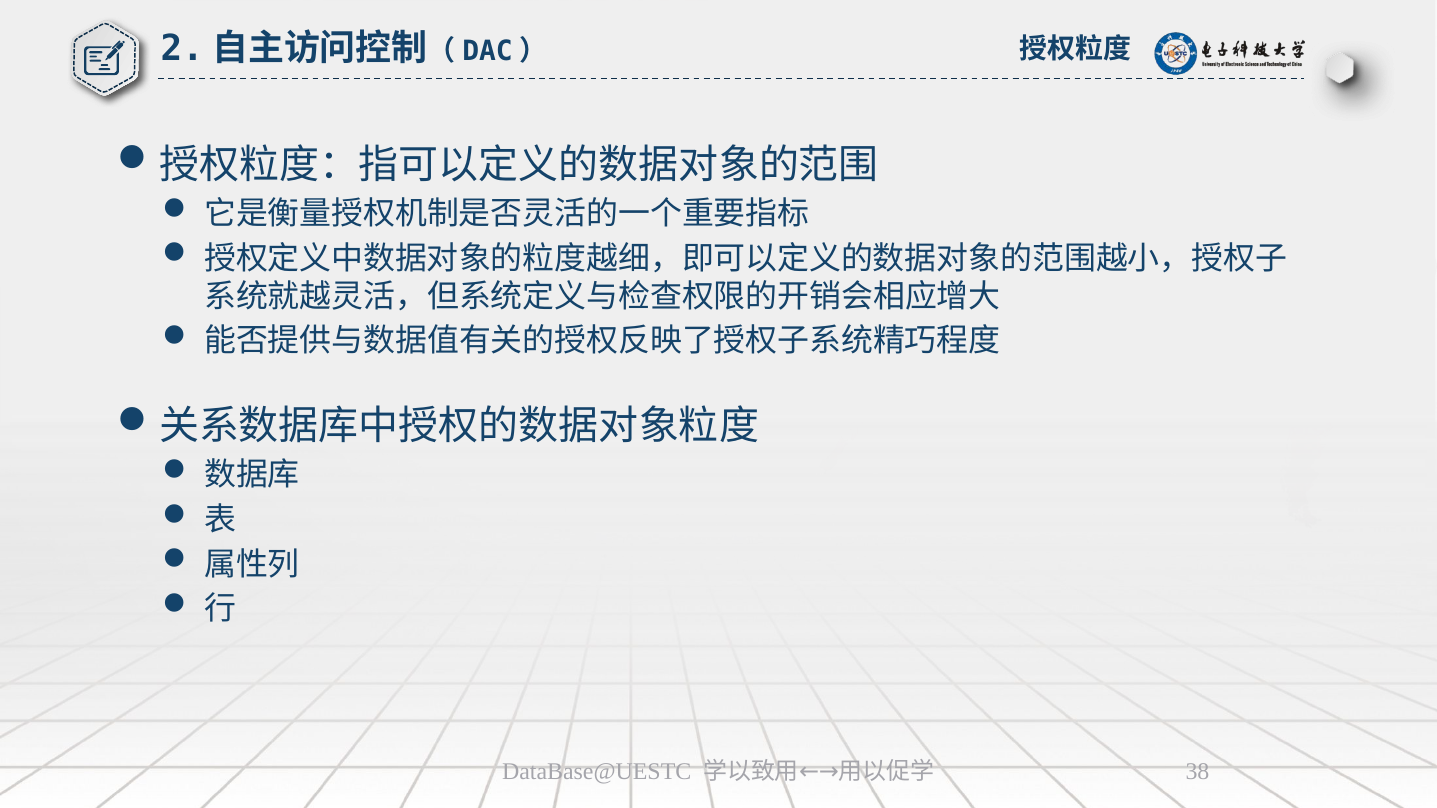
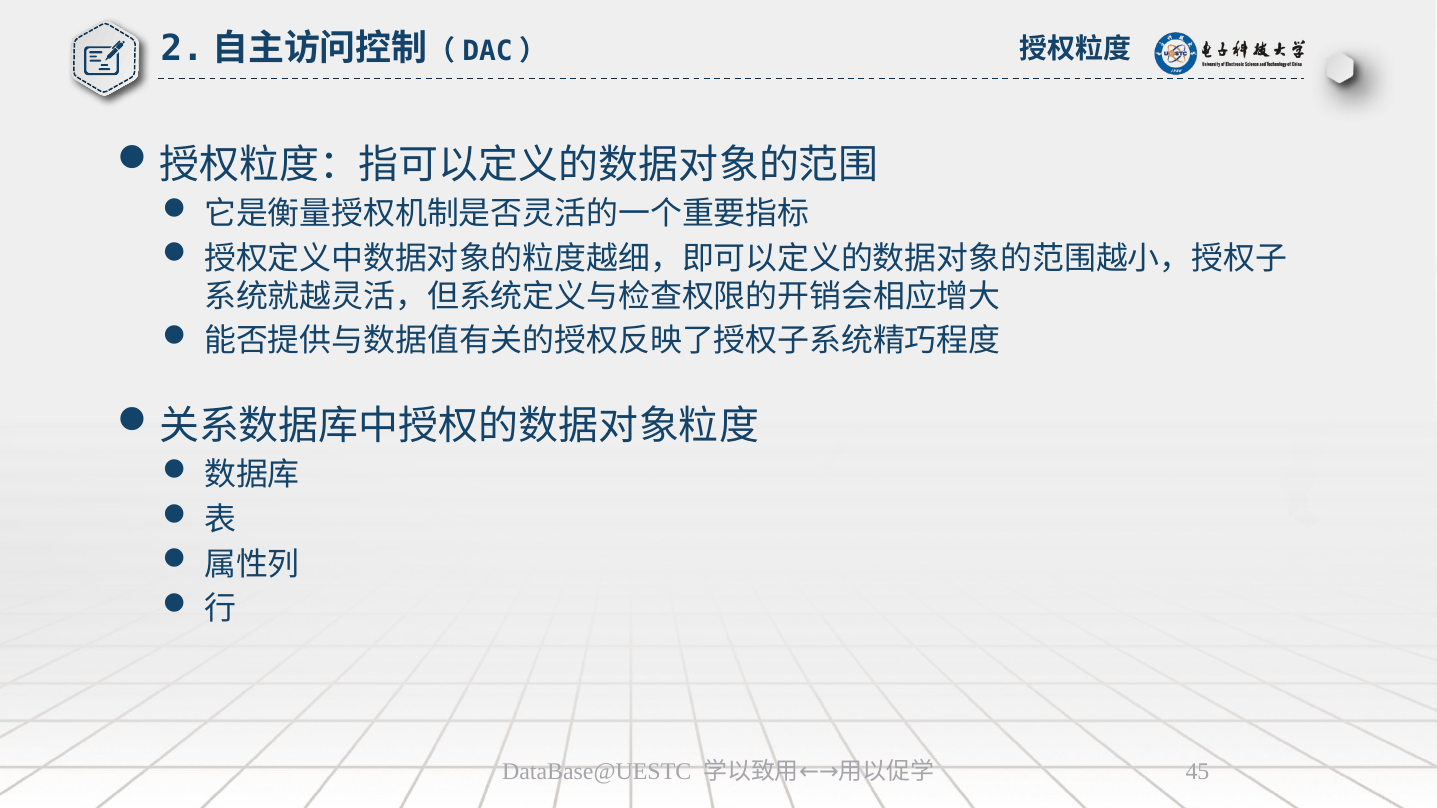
38: 38 -> 45
